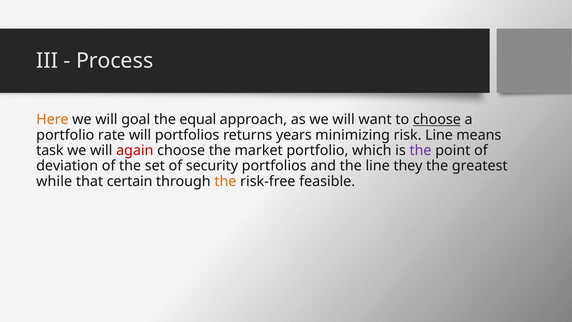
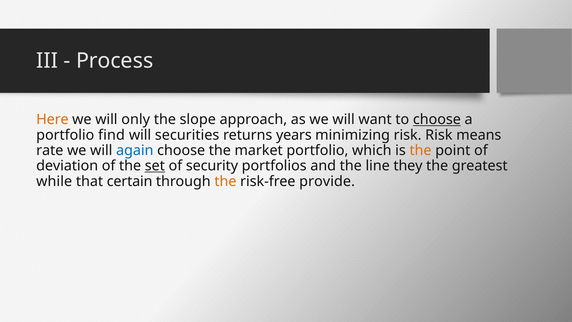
goal: goal -> only
equal: equal -> slope
rate: rate -> find
will portfolios: portfolios -> securities
risk Line: Line -> Risk
task: task -> rate
again colour: red -> blue
the at (421, 150) colour: purple -> orange
set underline: none -> present
feasible: feasible -> provide
